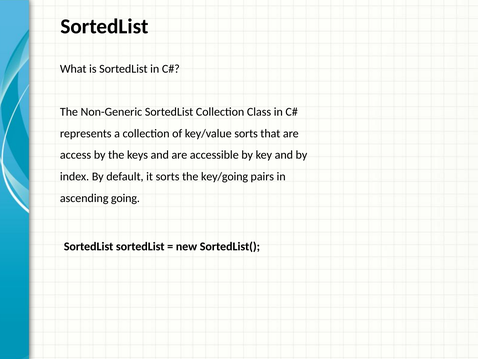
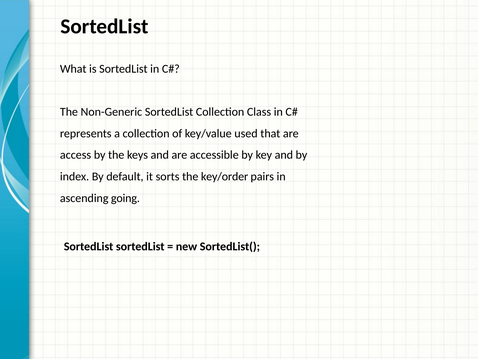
key/value sorts: sorts -> used
key/going: key/going -> key/order
